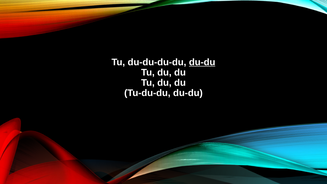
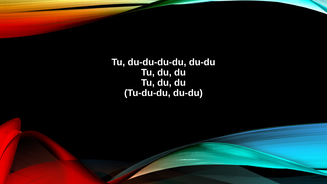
du-du at (202, 62) underline: present -> none
